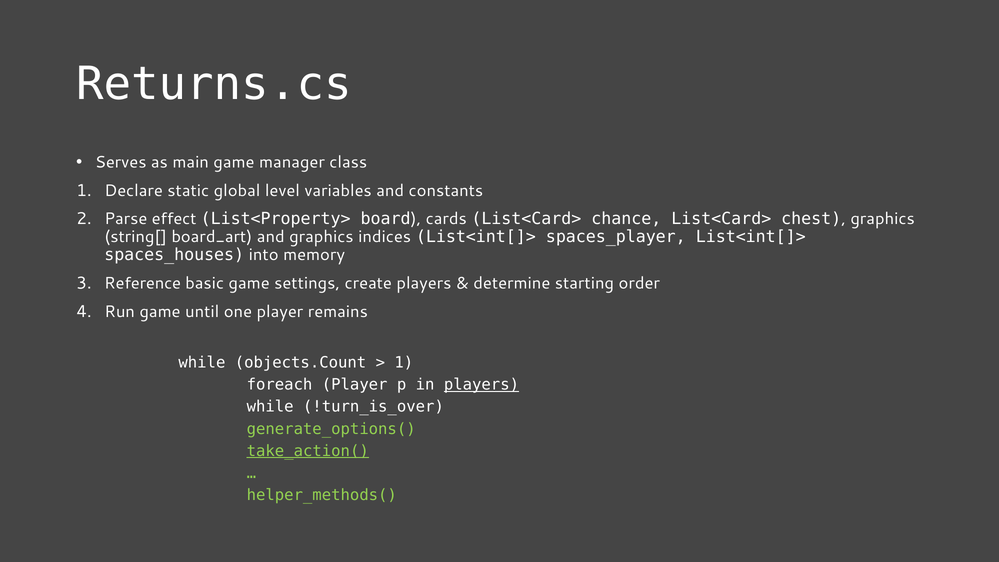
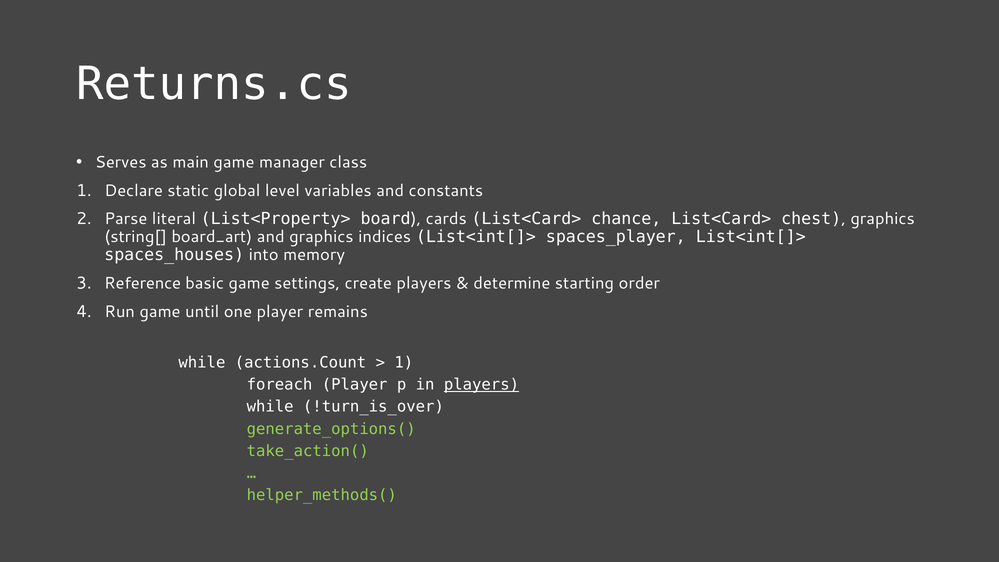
effect: effect -> literal
objects.Count: objects.Count -> actions.Count
take_action( underline: present -> none
